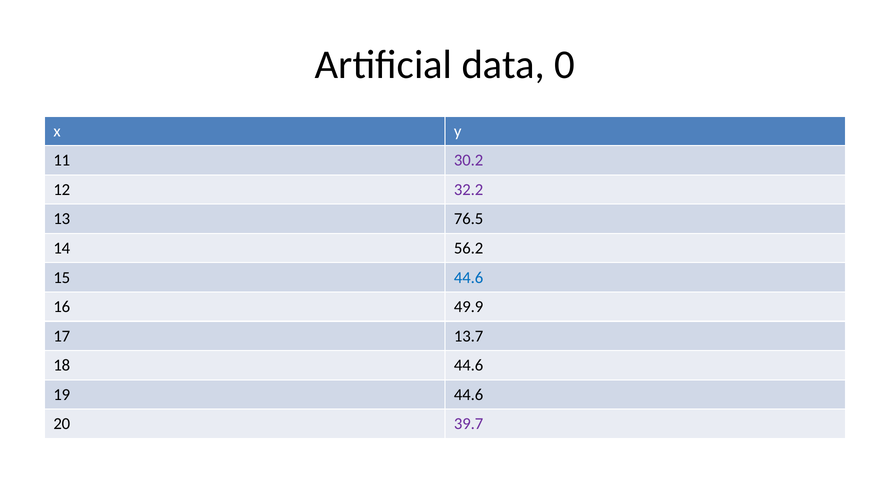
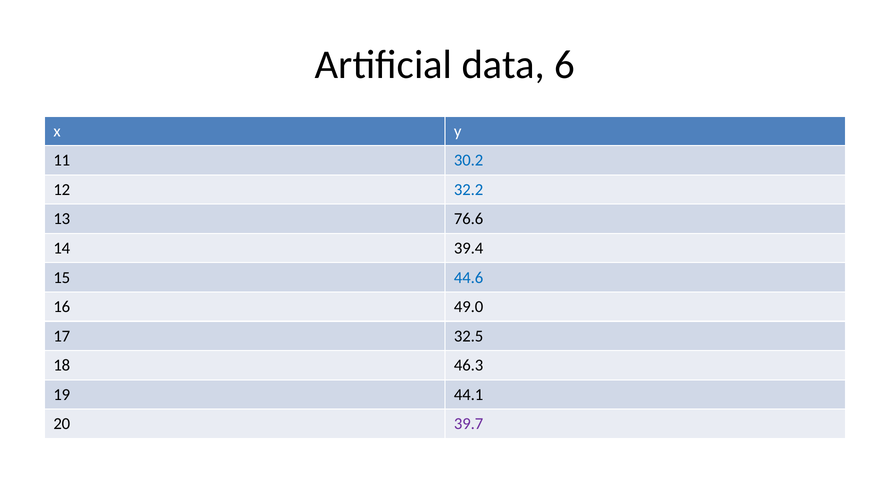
0: 0 -> 6
30.2 colour: purple -> blue
32.2 colour: purple -> blue
76.5: 76.5 -> 76.6
56.2: 56.2 -> 39.4
49.9: 49.9 -> 49.0
13.7: 13.7 -> 32.5
18 44.6: 44.6 -> 46.3
19 44.6: 44.6 -> 44.1
